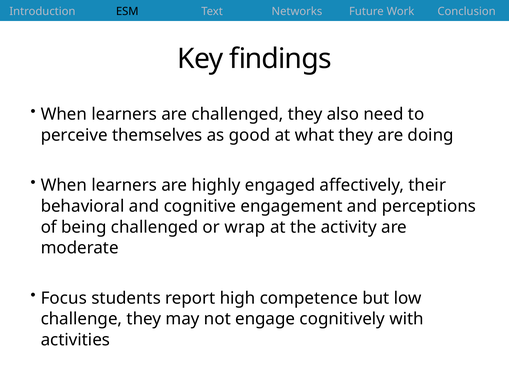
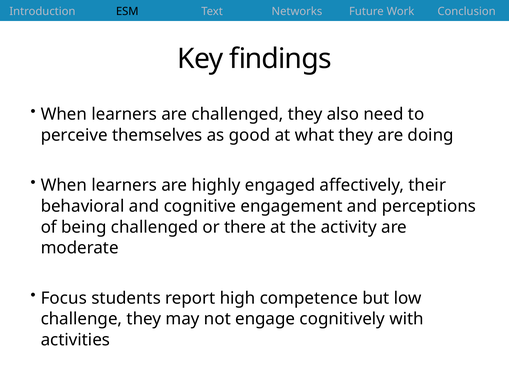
wrap: wrap -> there
